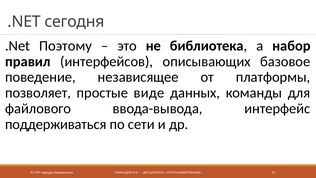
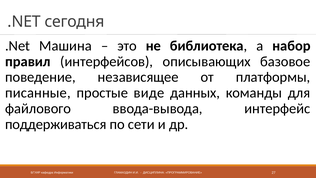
Поэтому: Поэтому -> Машина
позволяет: позволяет -> писанные
